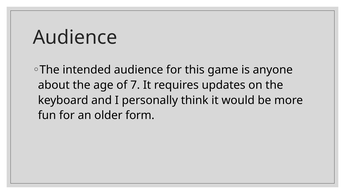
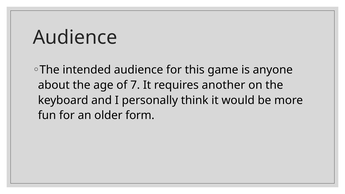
updates: updates -> another
